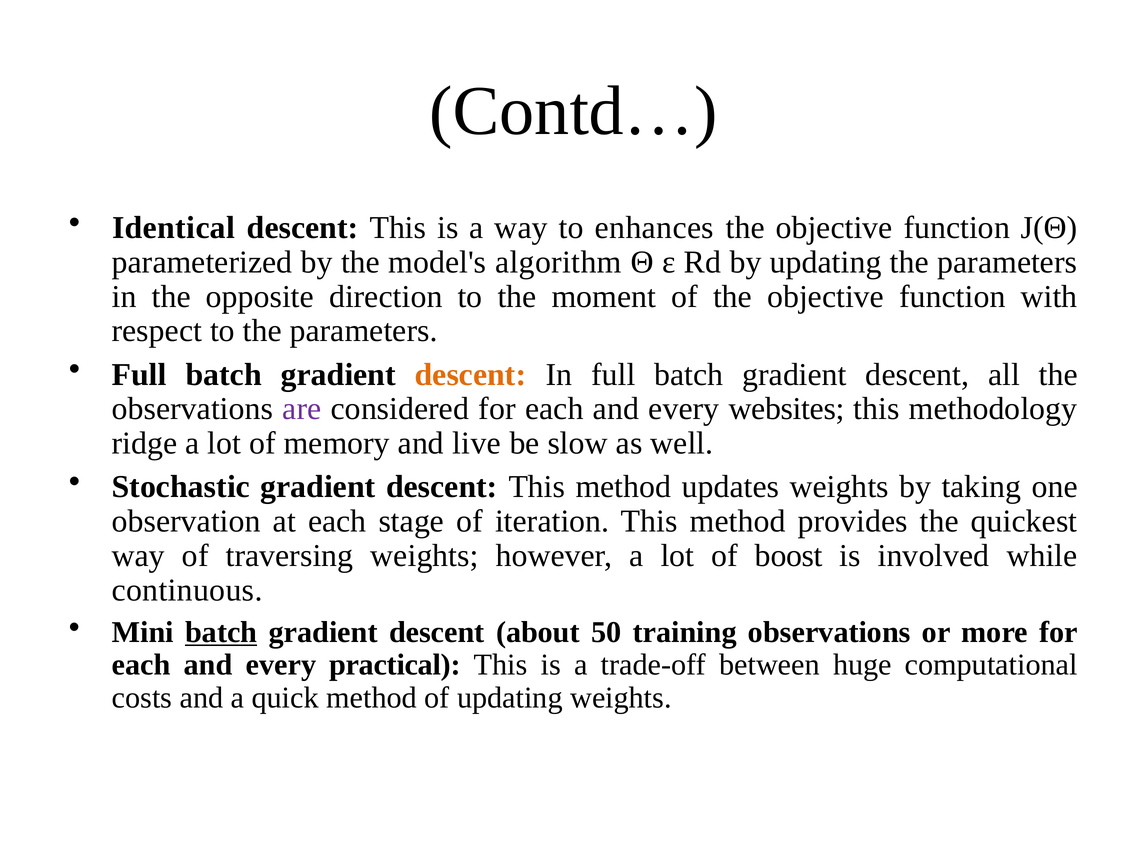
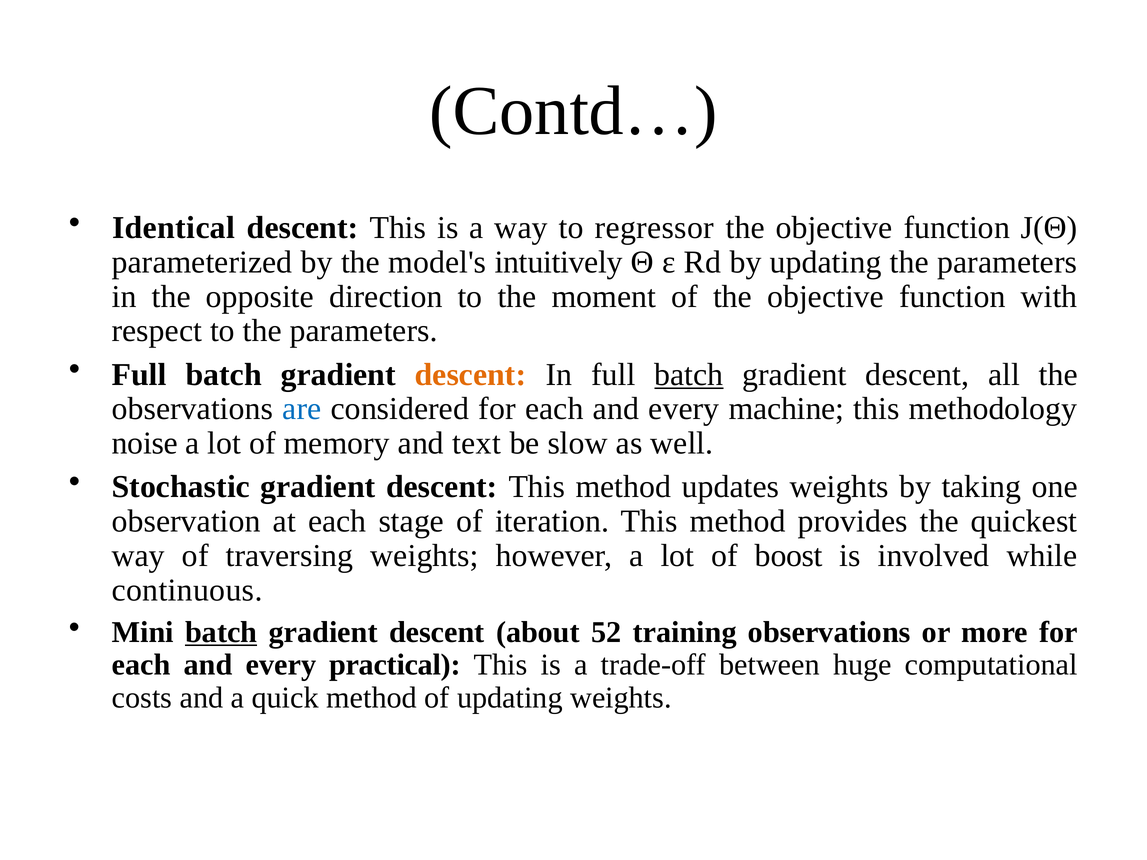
enhances: enhances -> regressor
algorithm: algorithm -> intuitively
batch at (689, 375) underline: none -> present
are colour: purple -> blue
websites: websites -> machine
ridge: ridge -> noise
live: live -> text
50: 50 -> 52
